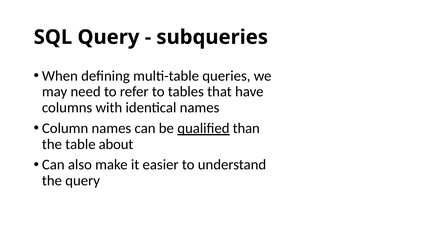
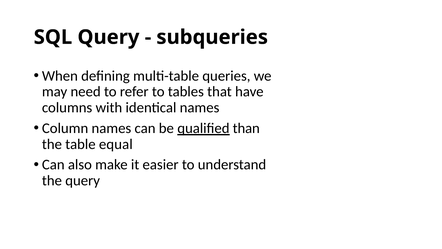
about: about -> equal
